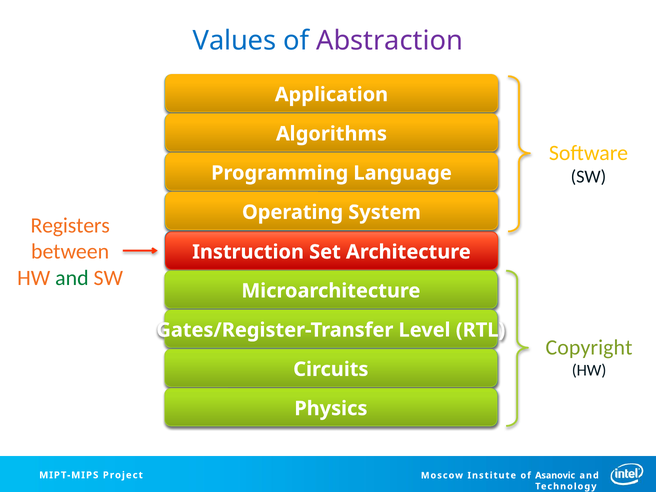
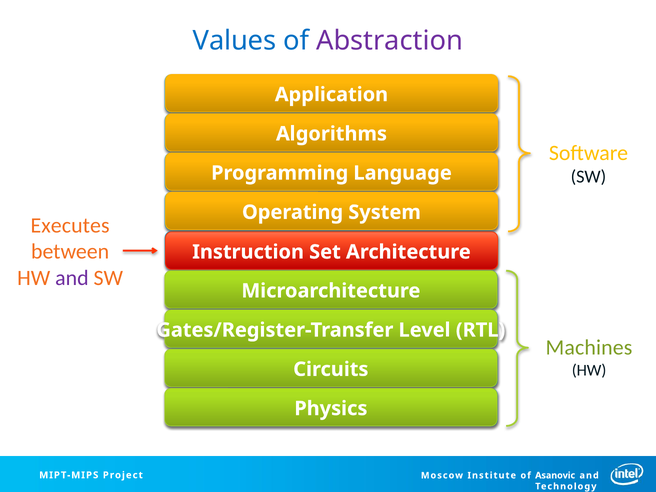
Registers: Registers -> Executes
and at (72, 278) colour: green -> purple
Copyright: Copyright -> Machines
